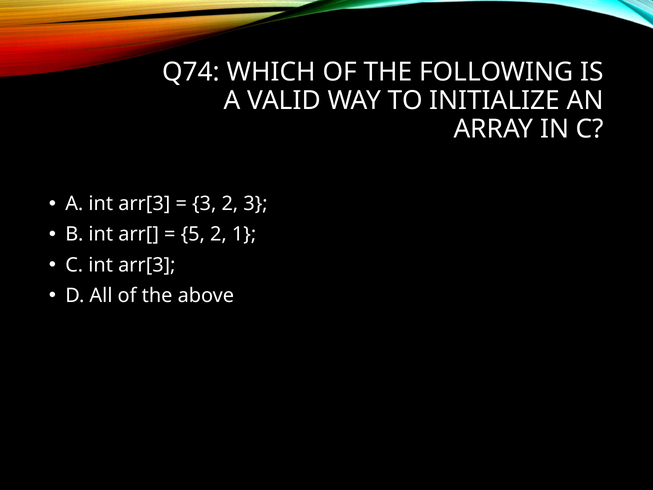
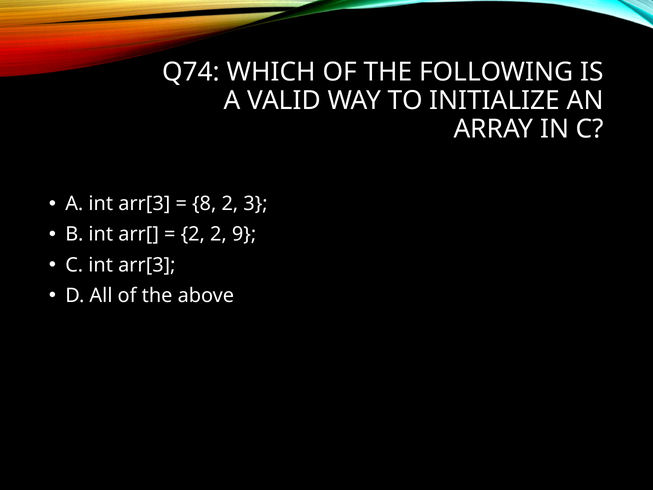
3 at (204, 204): 3 -> 8
5 at (193, 234): 5 -> 2
1: 1 -> 9
